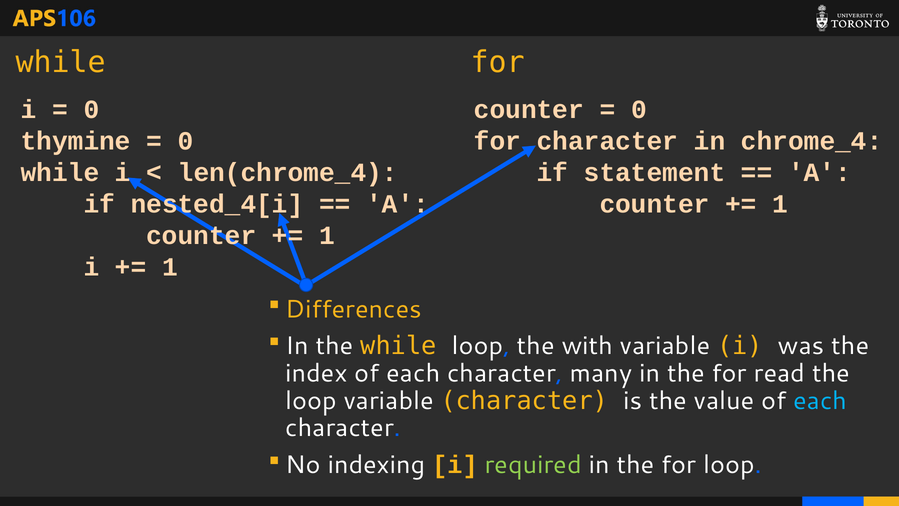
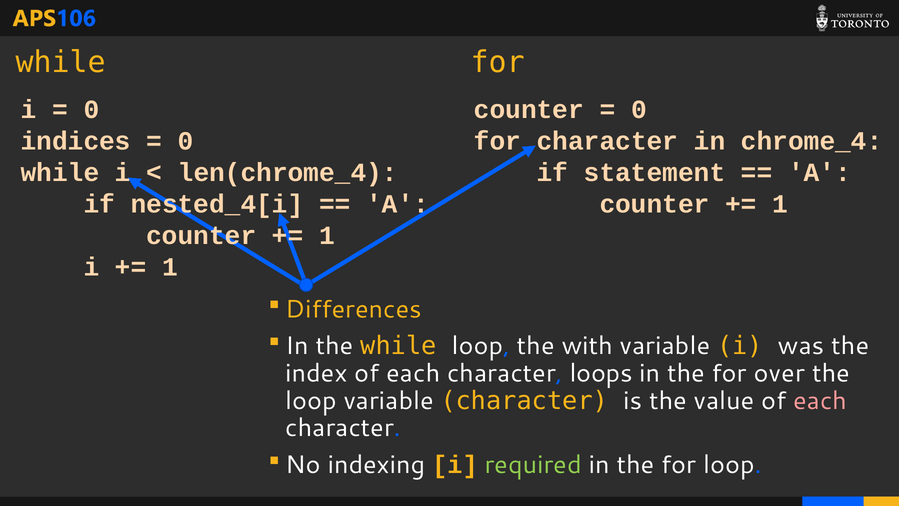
thymine: thymine -> indices
many: many -> loops
read: read -> over
each at (820, 400) colour: light blue -> pink
